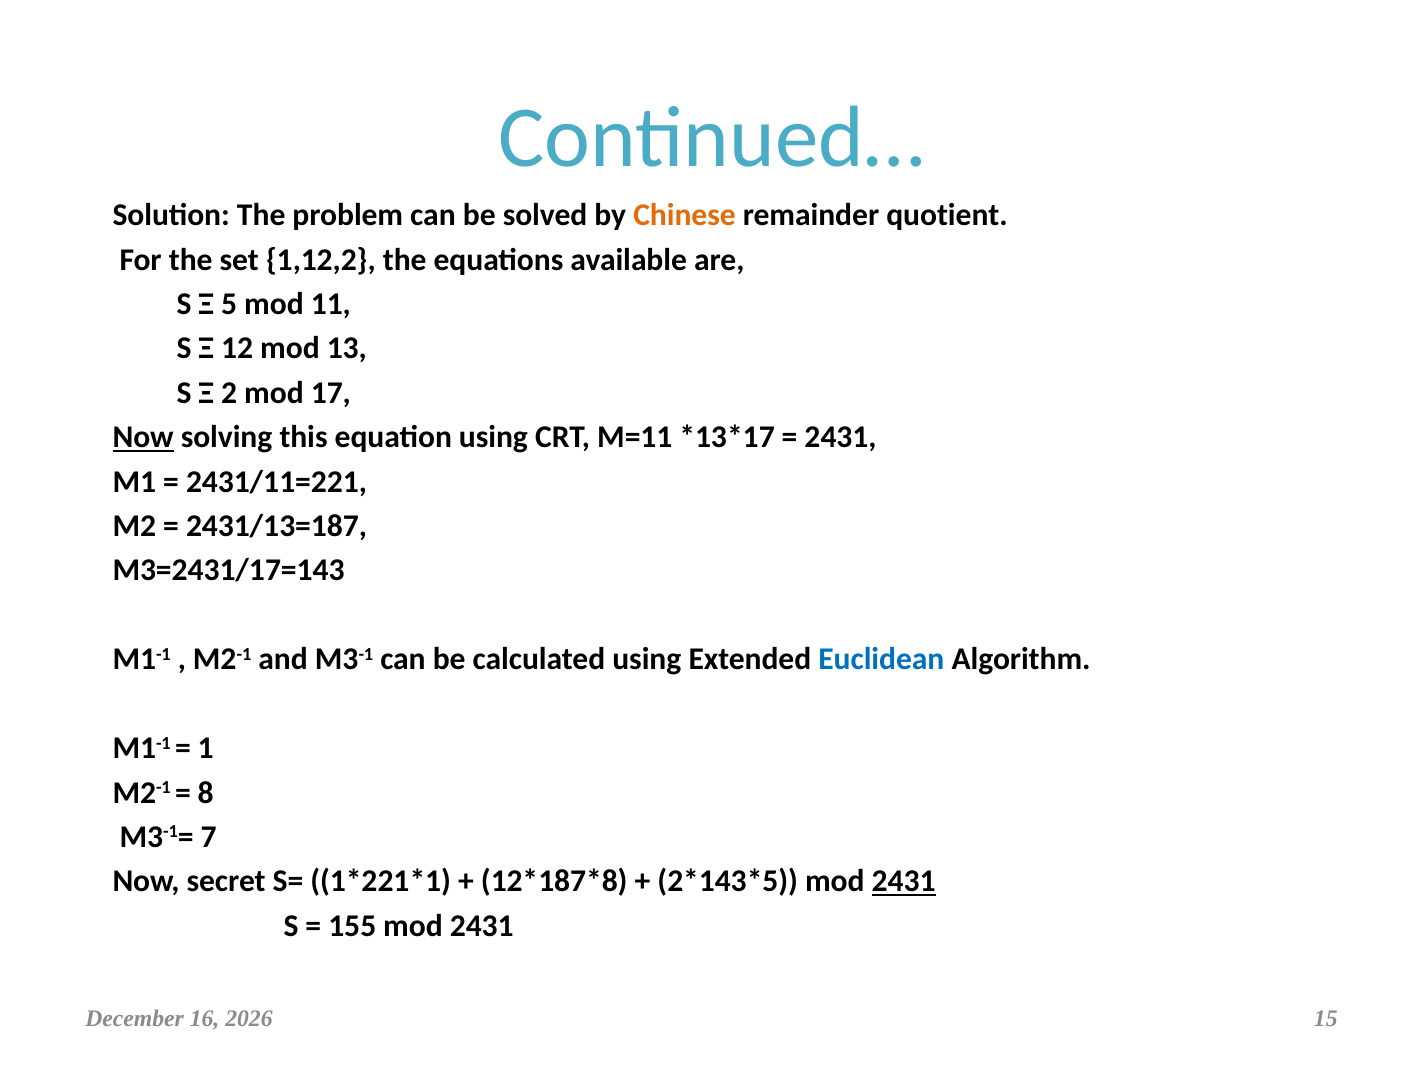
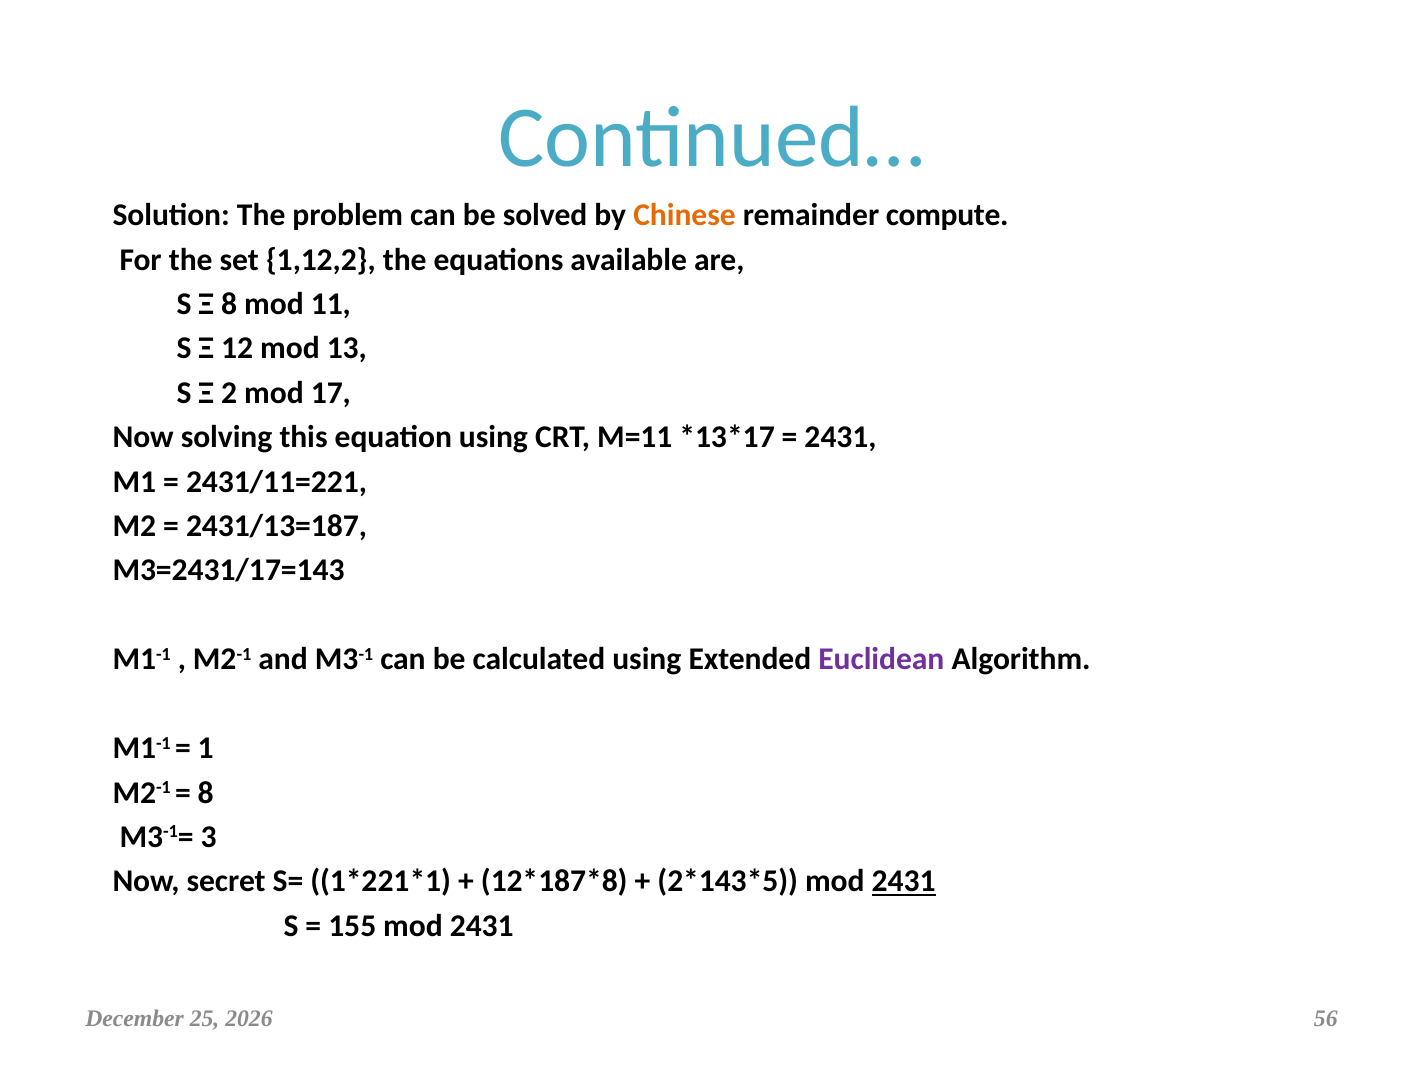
quotient: quotient -> compute
Ξ 5: 5 -> 8
Now at (143, 437) underline: present -> none
Euclidean colour: blue -> purple
7: 7 -> 3
16: 16 -> 25
15: 15 -> 56
